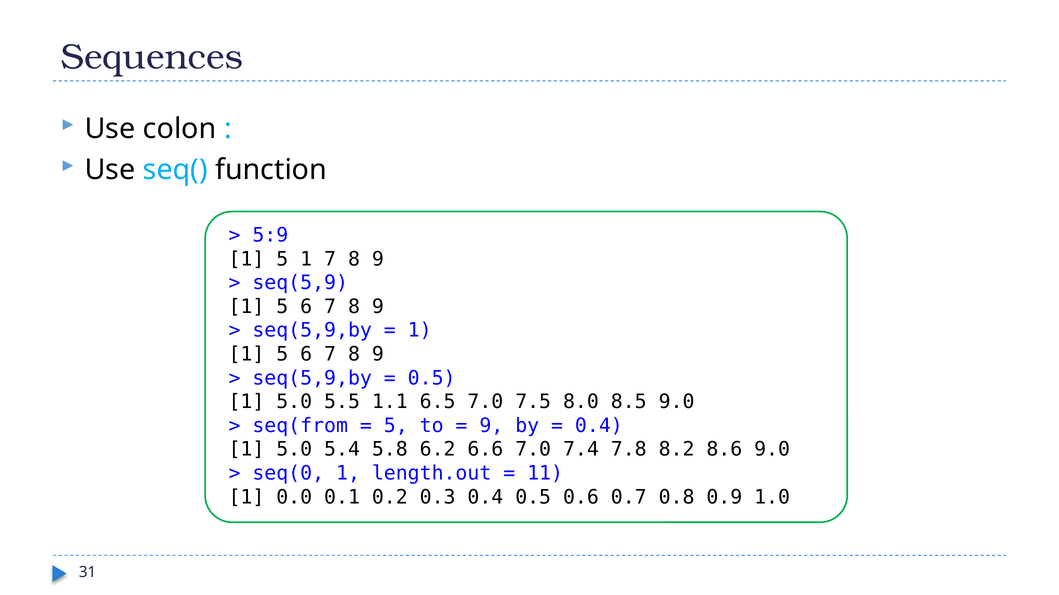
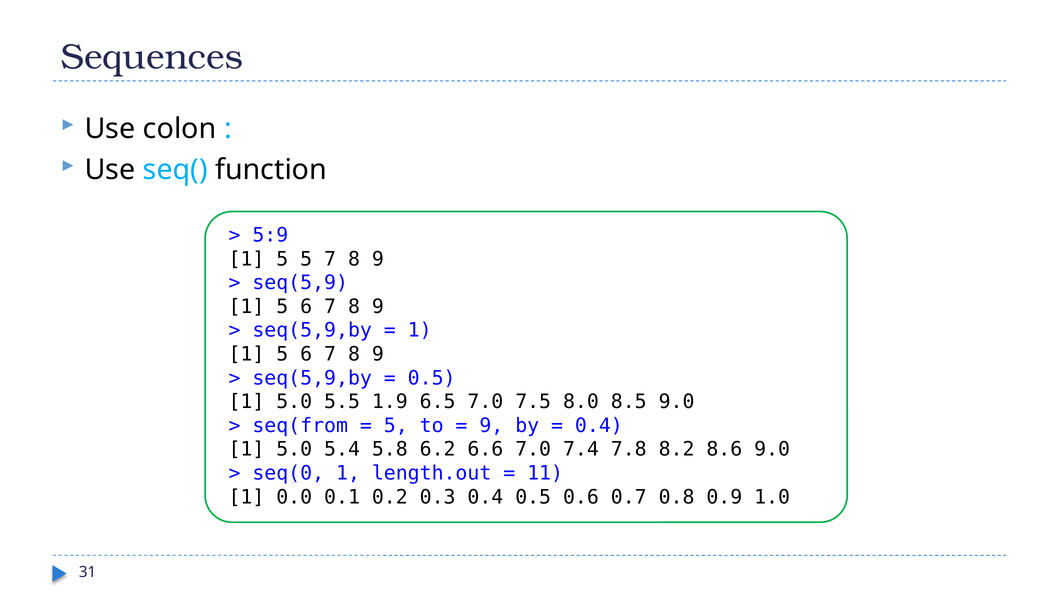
5 1: 1 -> 5
1.1: 1.1 -> 1.9
